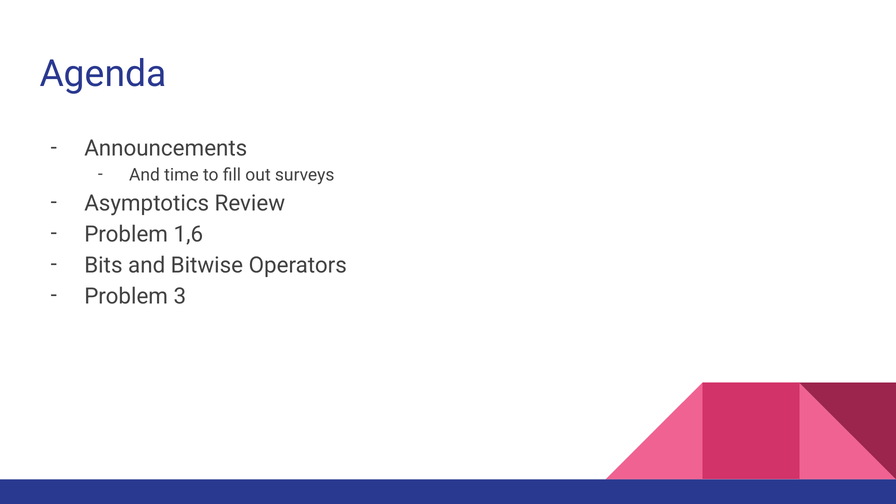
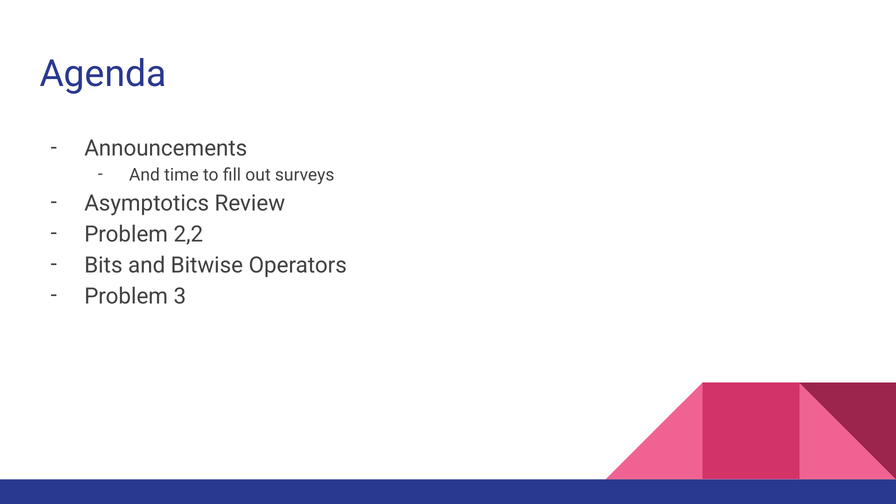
1,6: 1,6 -> 2,2
